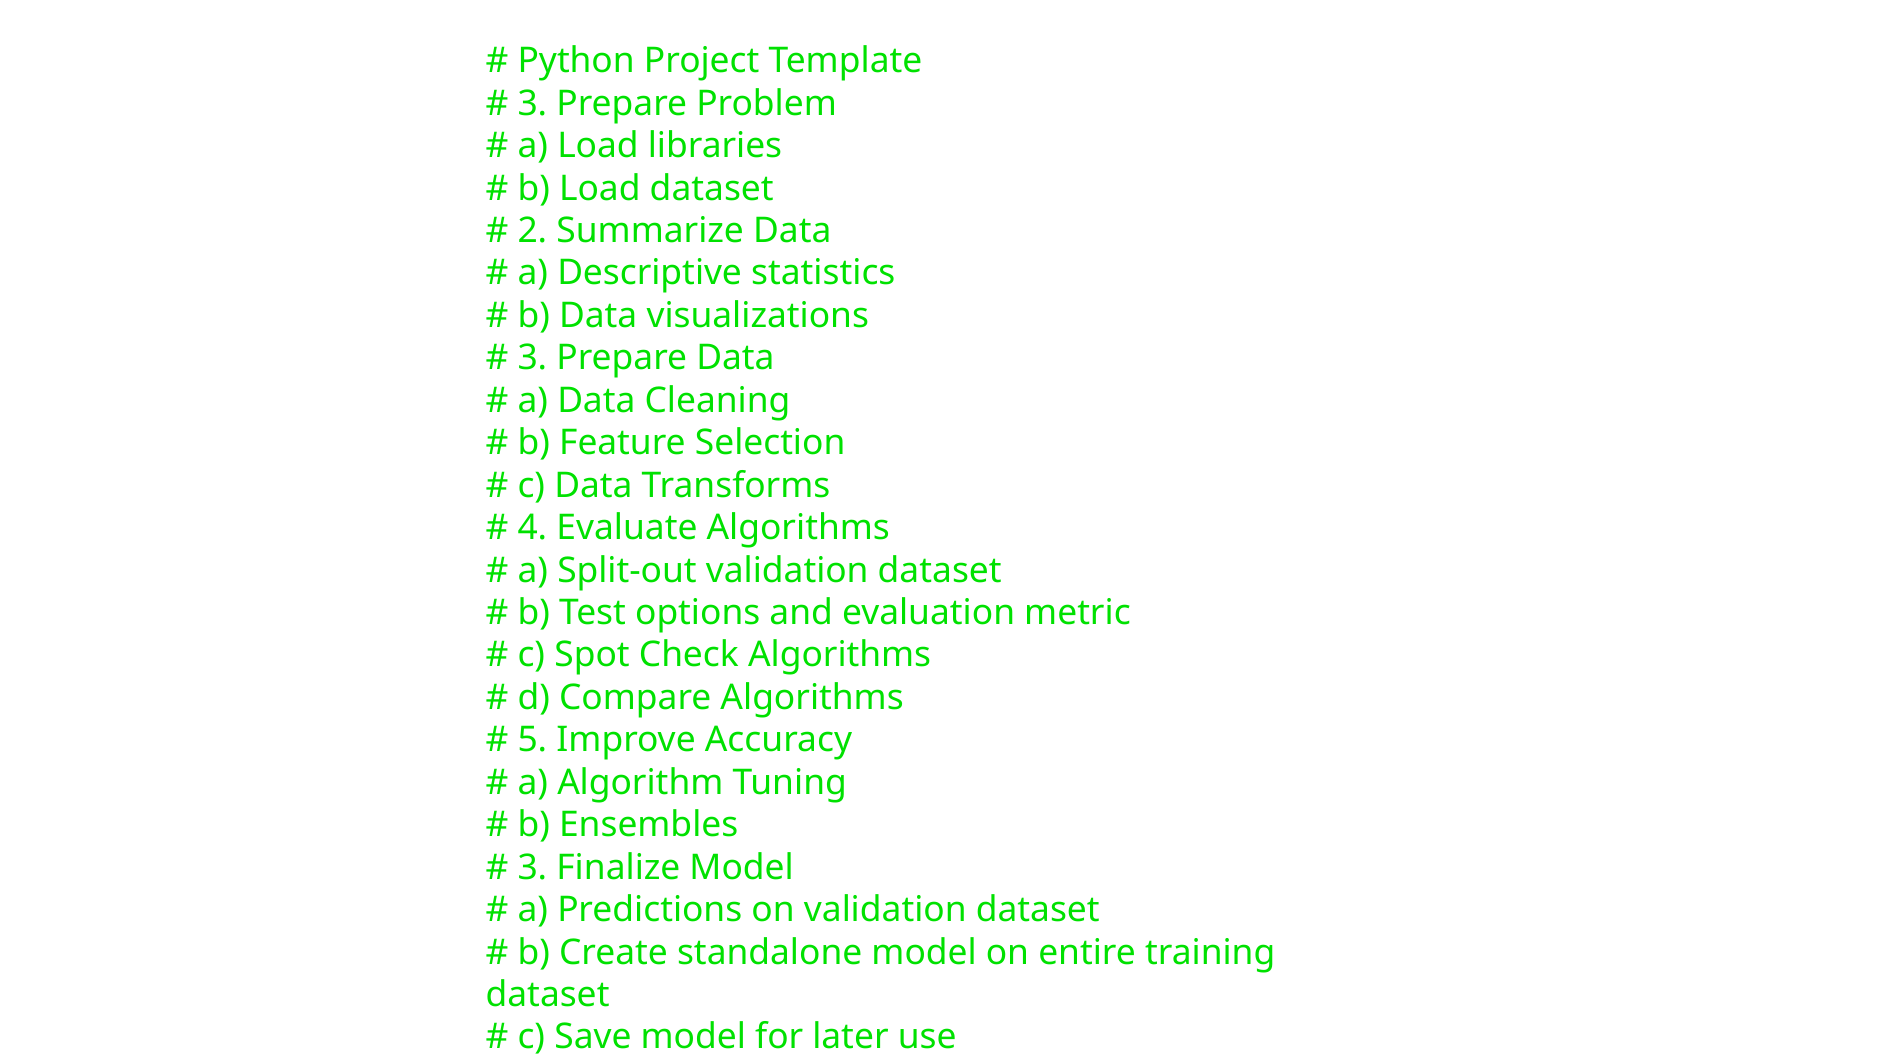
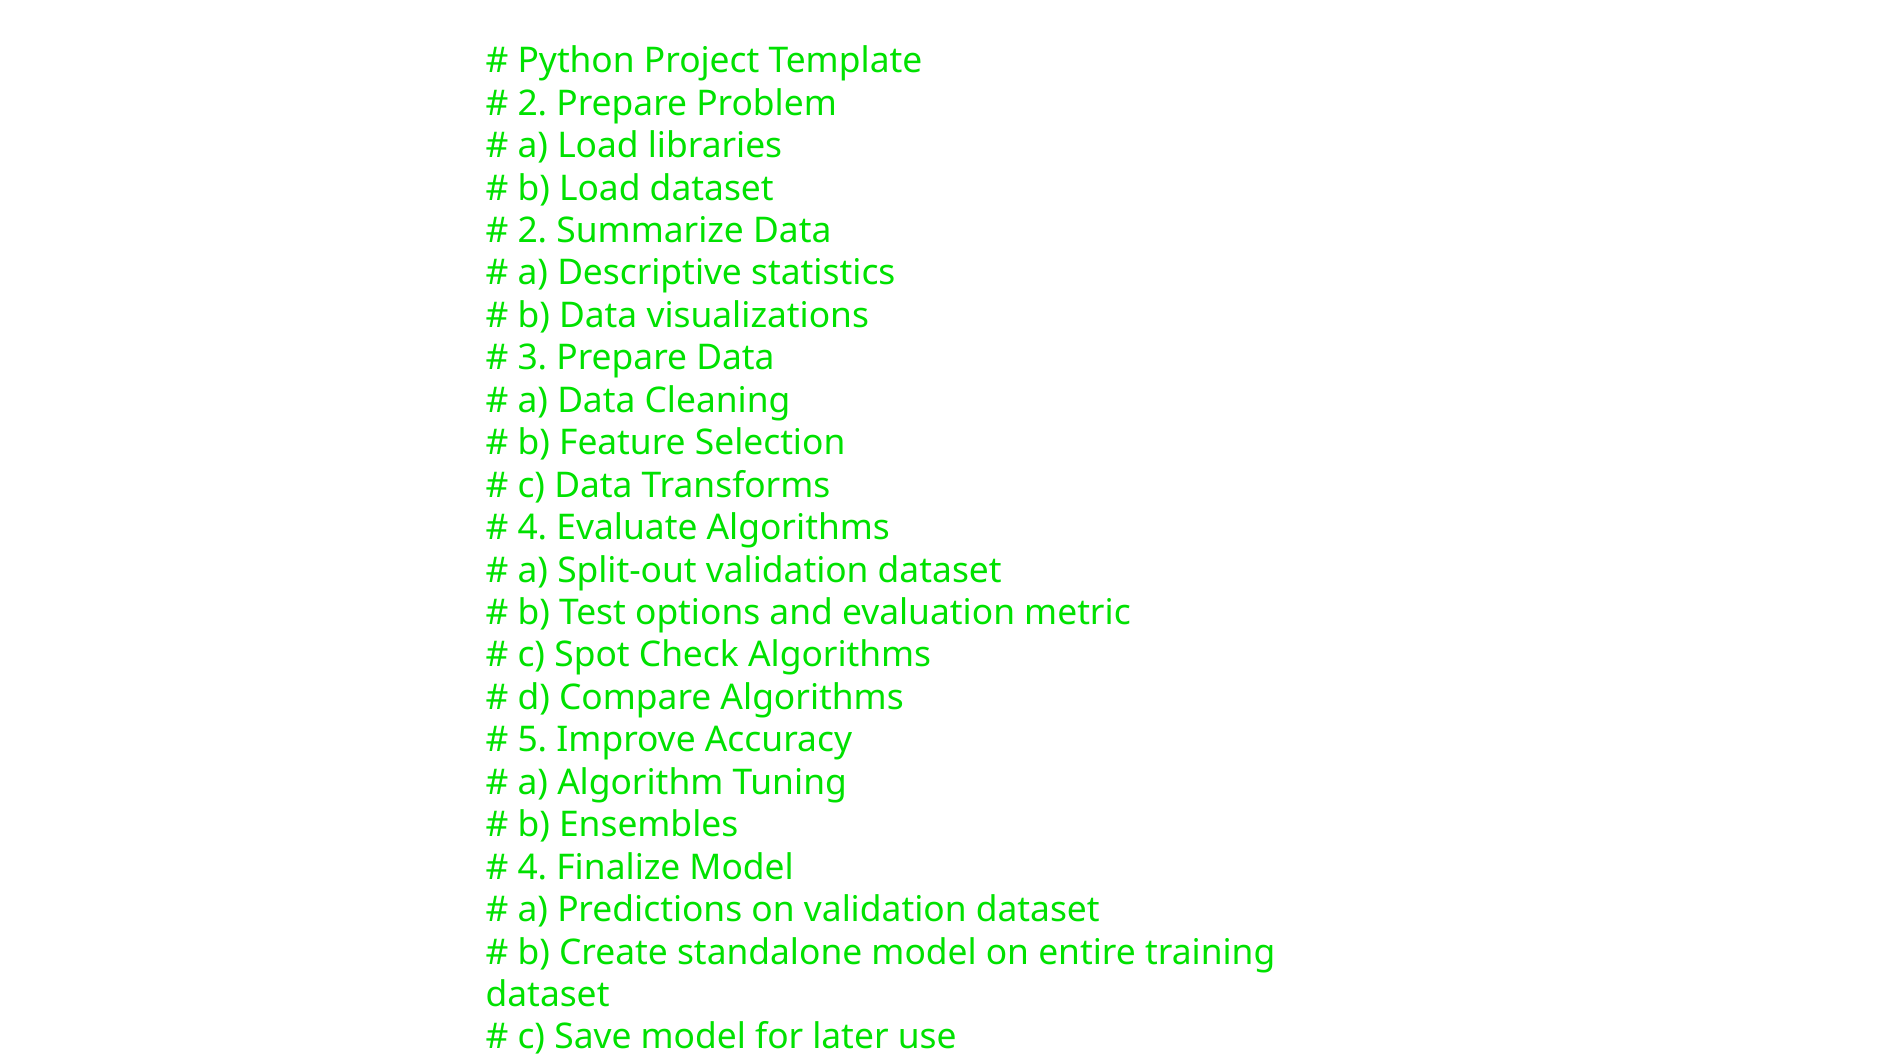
3 at (532, 104): 3 -> 2
3 at (532, 868): 3 -> 4
